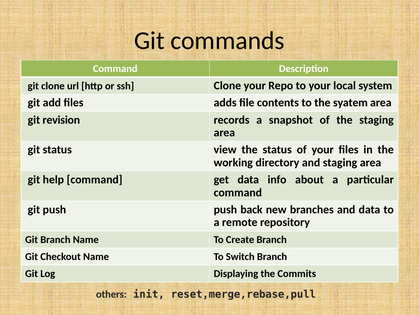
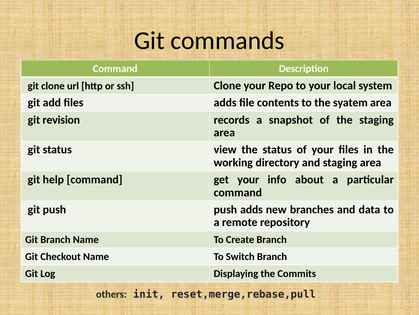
get data: data -> your
push back: back -> adds
